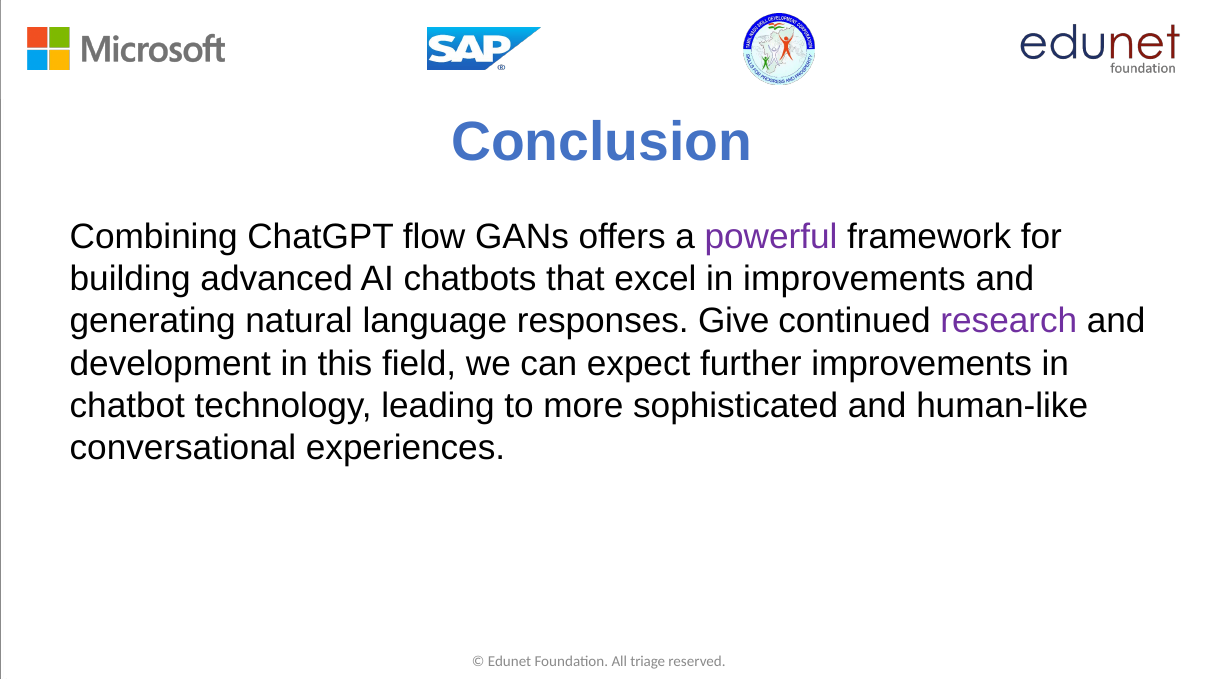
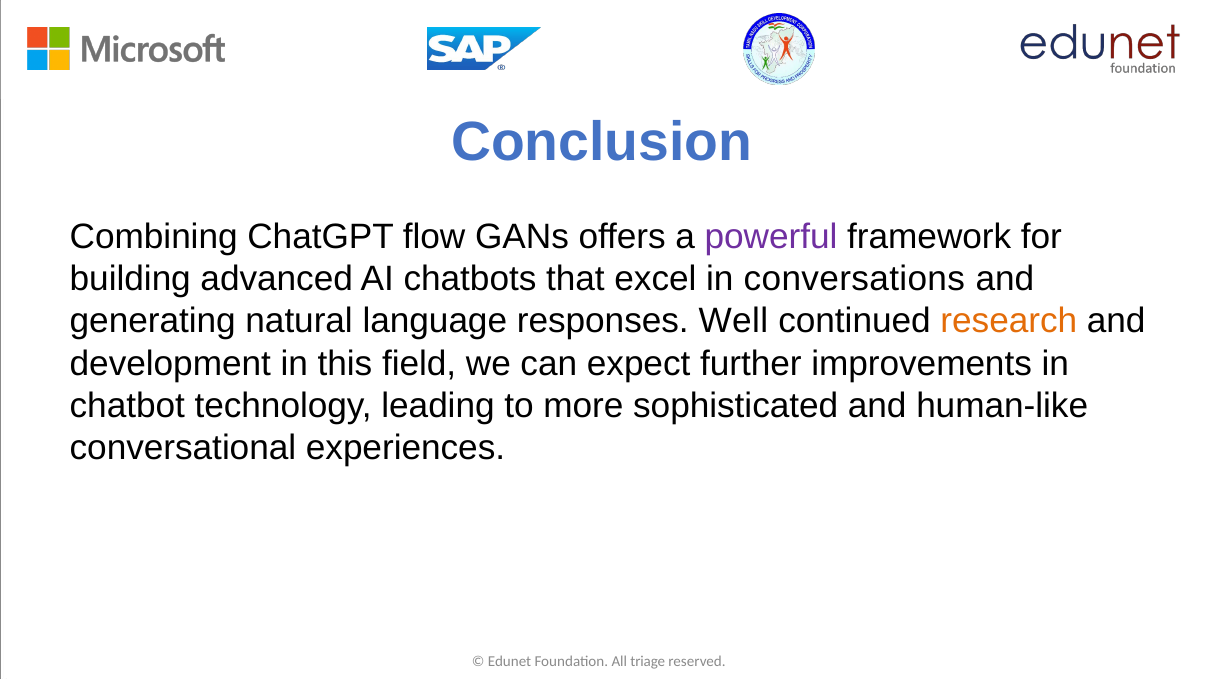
in improvements: improvements -> conversations
Give: Give -> Well
research colour: purple -> orange
